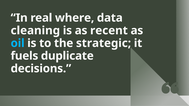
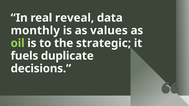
where: where -> reveal
cleaning: cleaning -> monthly
recent: recent -> values
oil colour: light blue -> light green
